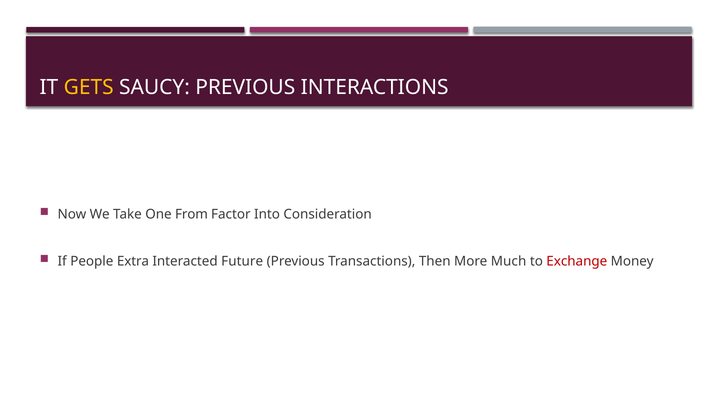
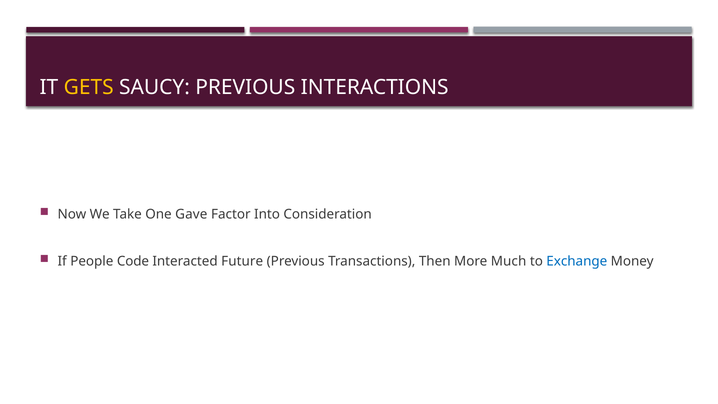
From: From -> Gave
Extra: Extra -> Code
Exchange colour: red -> blue
